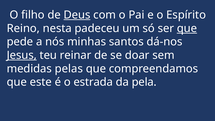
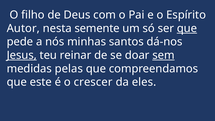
Deus underline: present -> none
Reino: Reino -> Autor
padeceu: padeceu -> semente
sem underline: none -> present
estrada: estrada -> crescer
pela: pela -> eles
